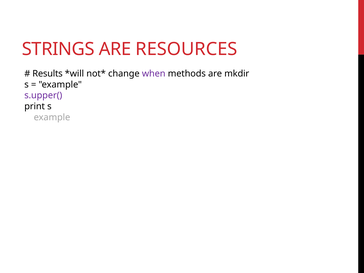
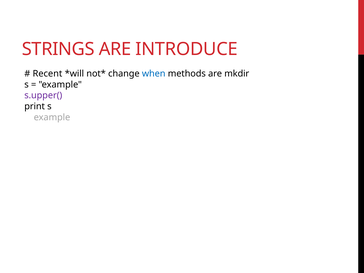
RESOURCES: RESOURCES -> INTRODUCE
Results: Results -> Recent
when colour: purple -> blue
